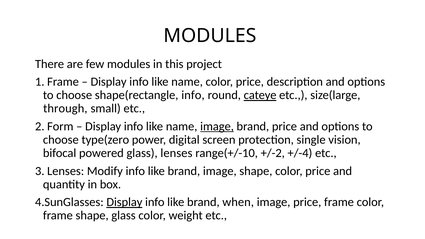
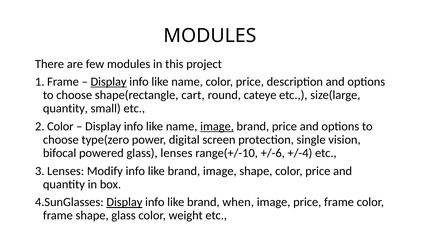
Display at (109, 82) underline: none -> present
shape(rectangle info: info -> cart
cateye underline: present -> none
through at (65, 109): through -> quantity
Form at (60, 126): Form -> Color
+/-2: +/-2 -> +/-6
